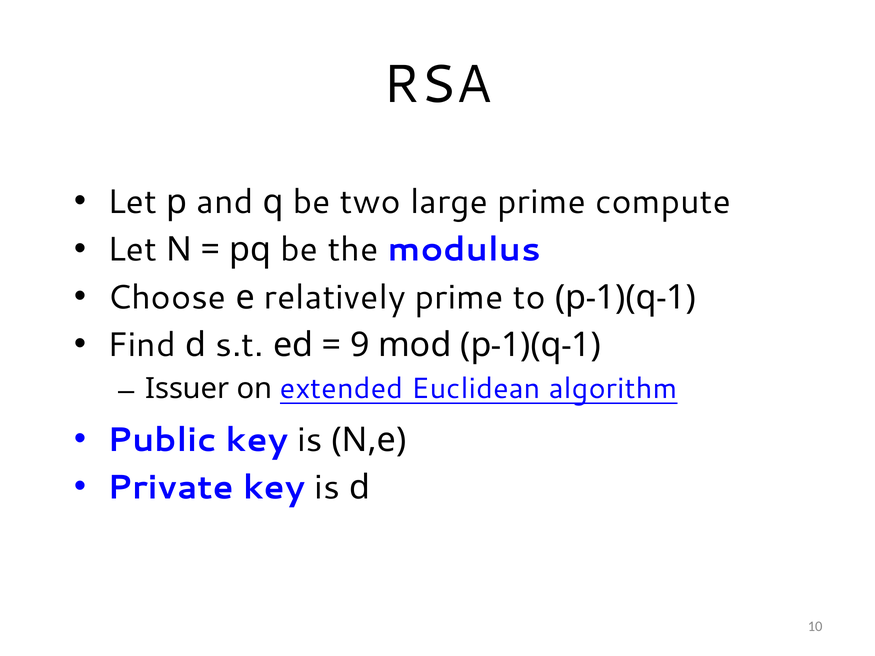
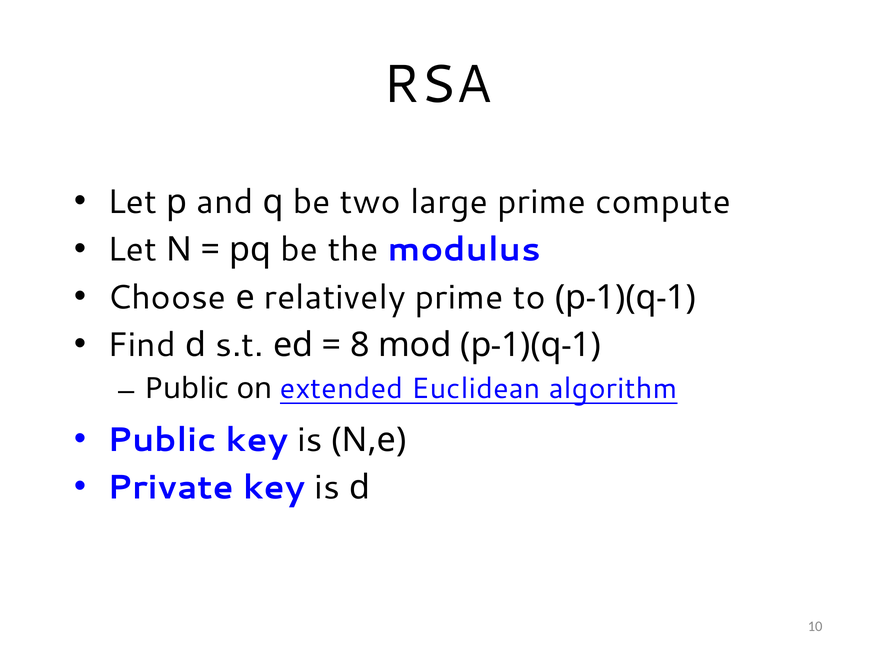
9: 9 -> 8
Issuer at (187, 389): Issuer -> Public
